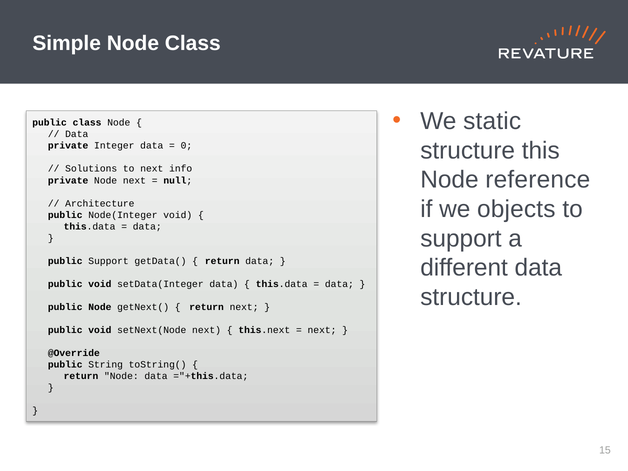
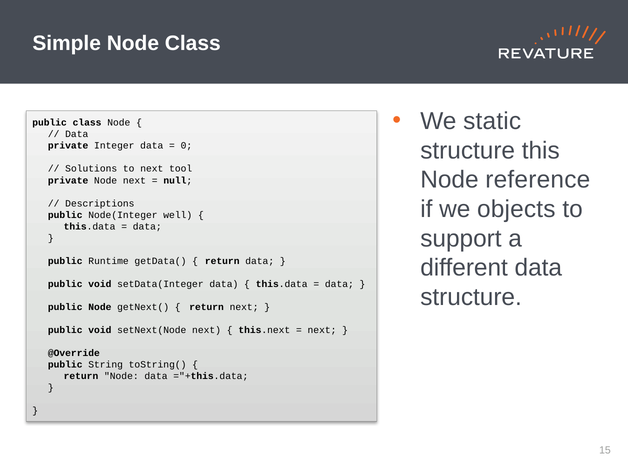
info: info -> tool
Architecture: Architecture -> Descriptions
Node(Integer void: void -> well
public Support: Support -> Runtime
